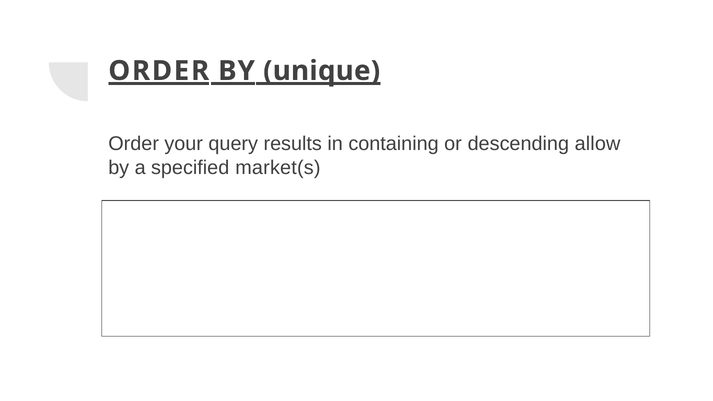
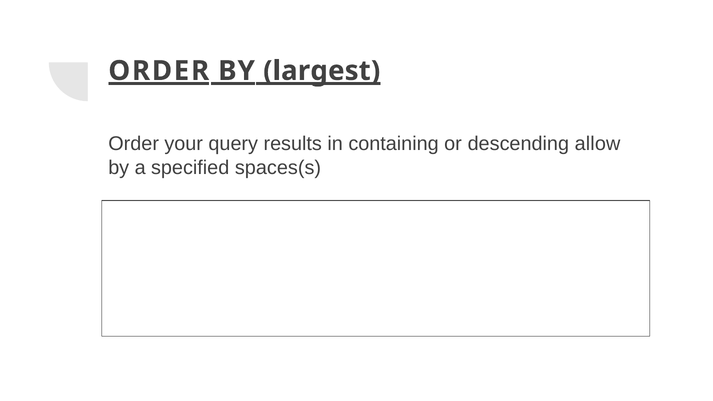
unique: unique -> largest
market(s: market(s -> spaces(s
